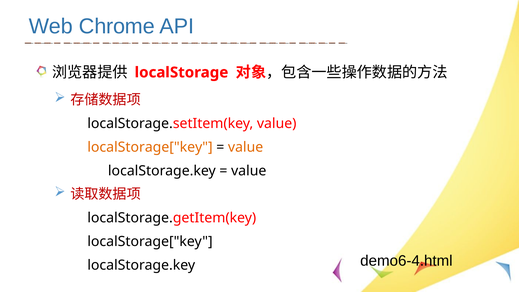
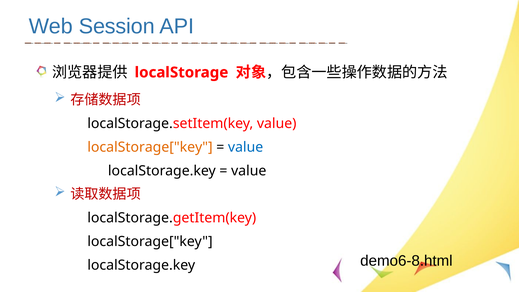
Chrome: Chrome -> Session
value at (246, 147) colour: orange -> blue
demo6-4.html: demo6-4.html -> demo6-8.html
